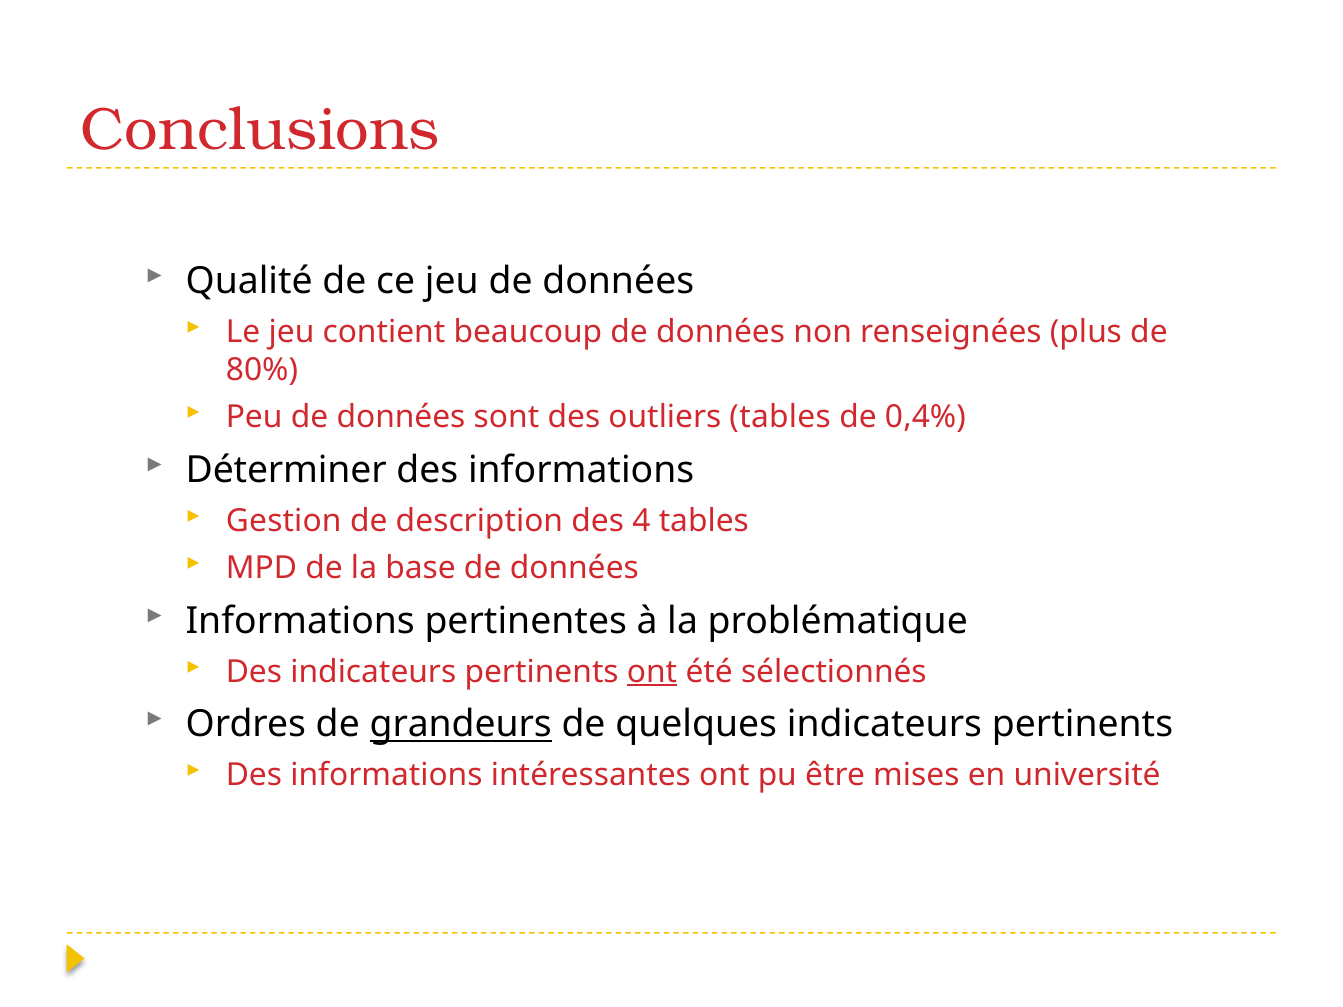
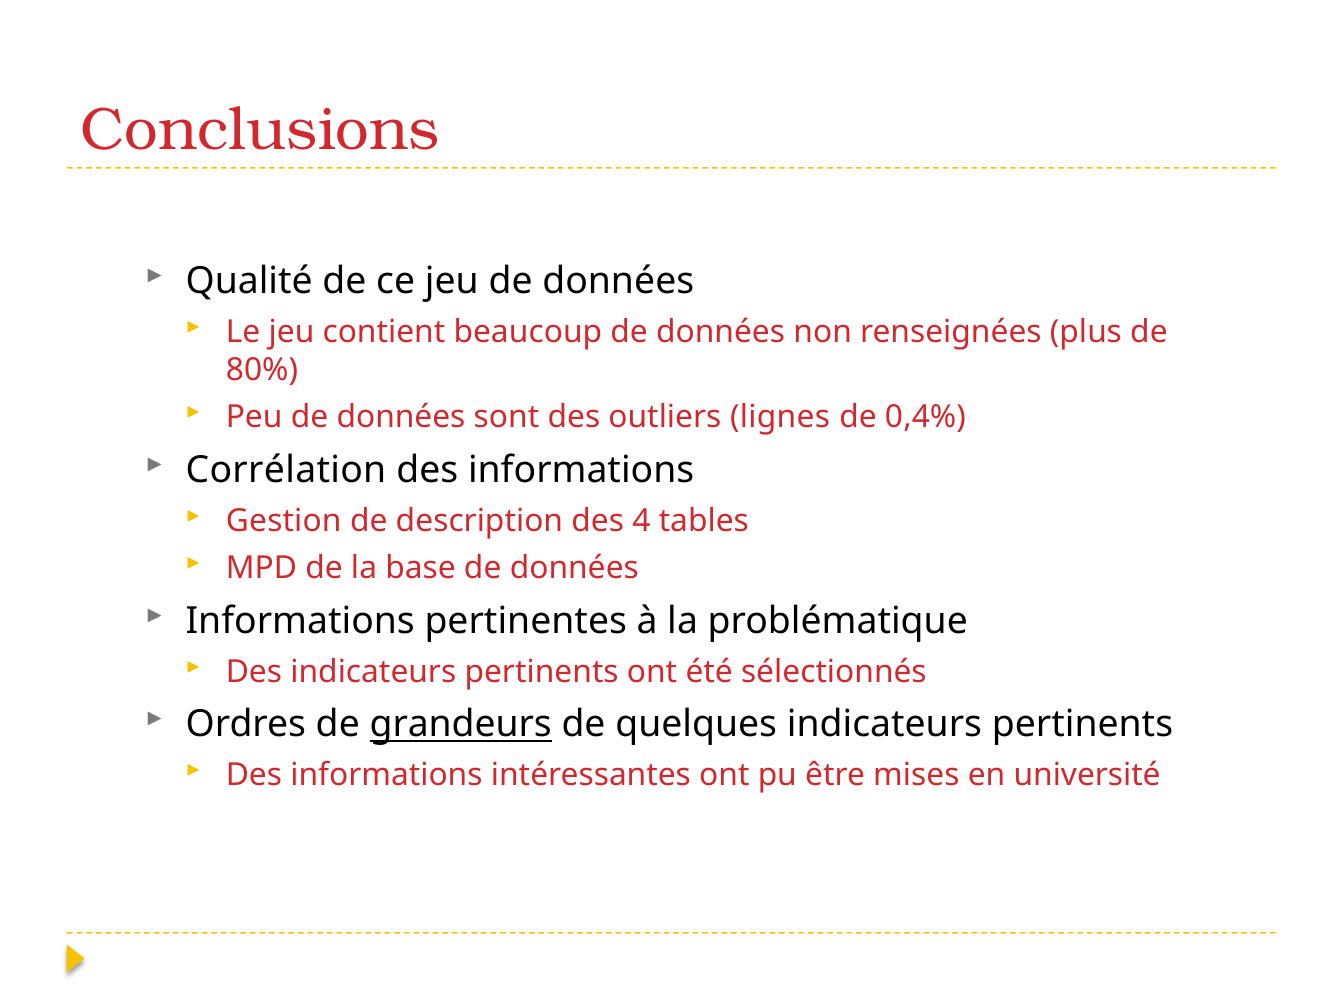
outliers tables: tables -> lignes
Déterminer: Déterminer -> Corrélation
ont at (652, 672) underline: present -> none
